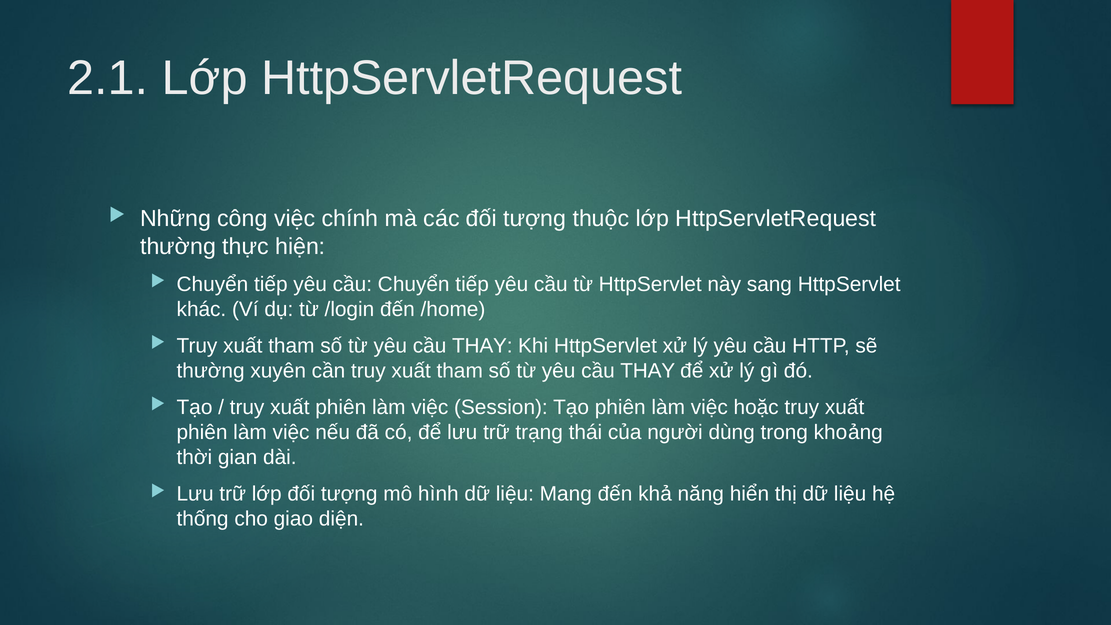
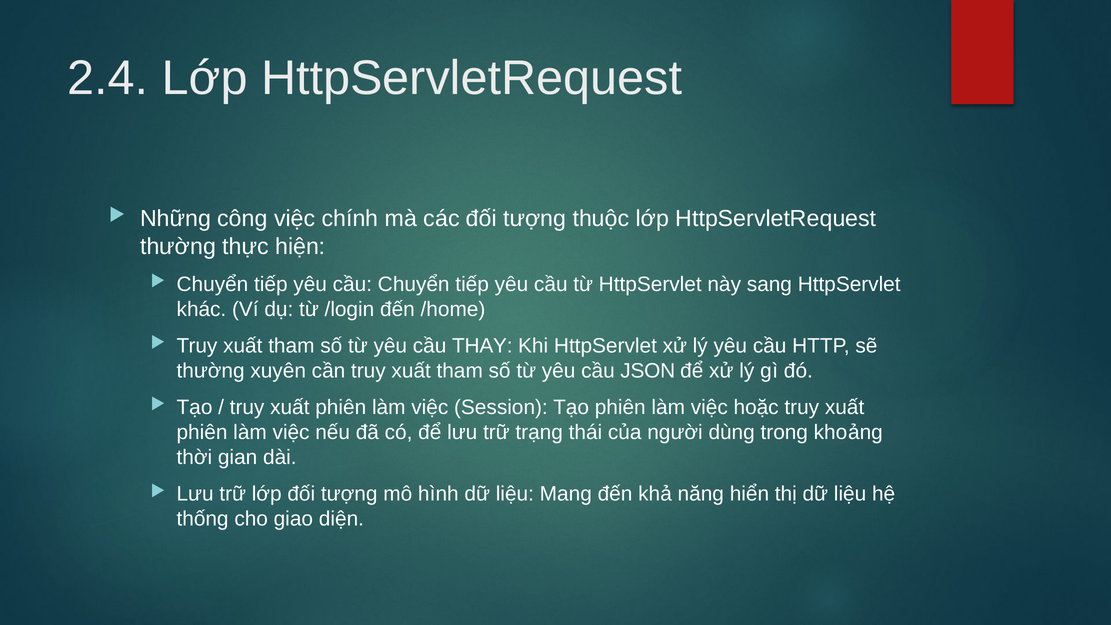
2.1: 2.1 -> 2.4
THAY at (648, 371): THAY -> JSON
